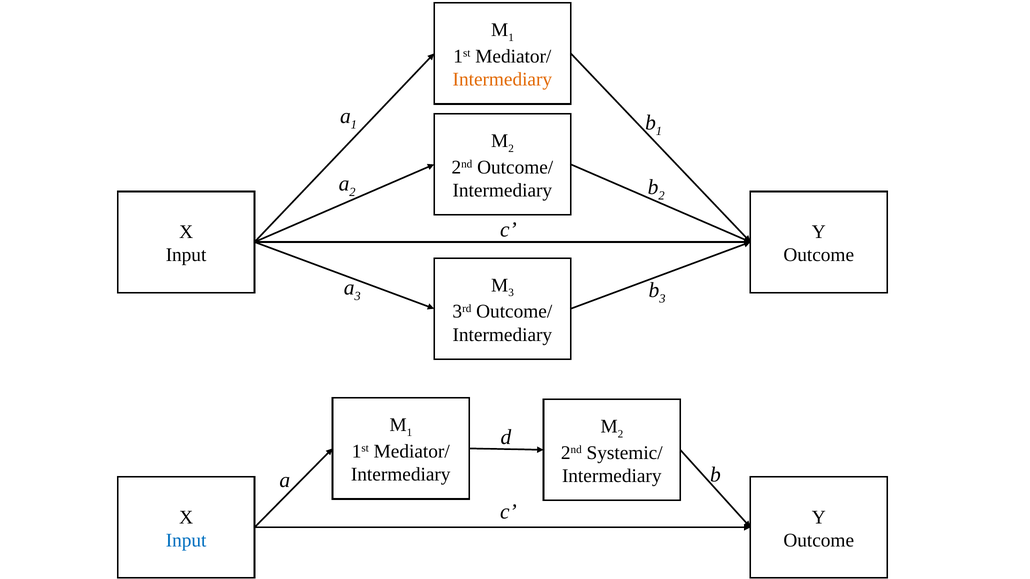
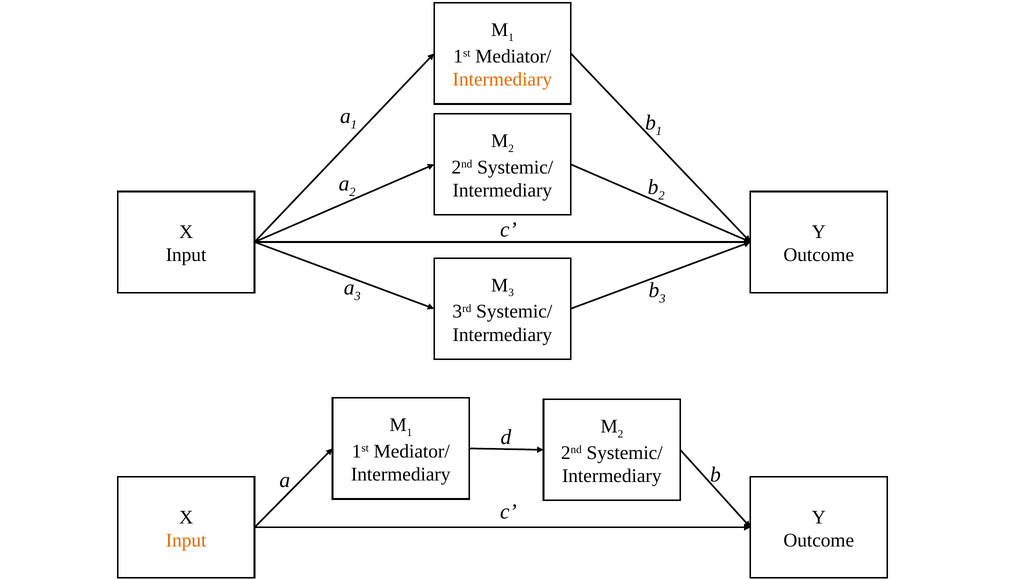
Outcome/ at (515, 167): Outcome/ -> Systemic/
3rd Outcome/: Outcome/ -> Systemic/
Input at (186, 541) colour: blue -> orange
